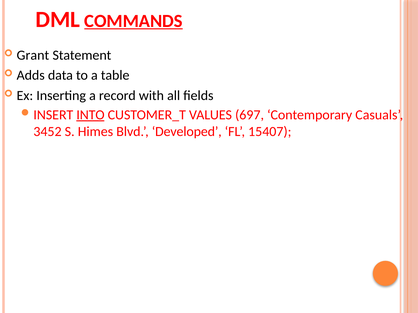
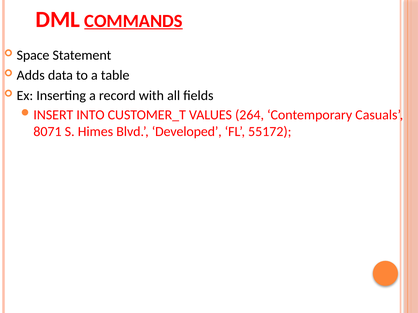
Grant: Grant -> Space
INTO underline: present -> none
697: 697 -> 264
3452: 3452 -> 8071
15407: 15407 -> 55172
